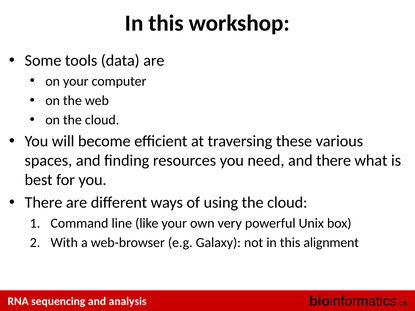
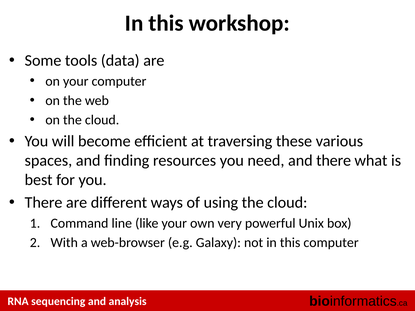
this alignment: alignment -> computer
